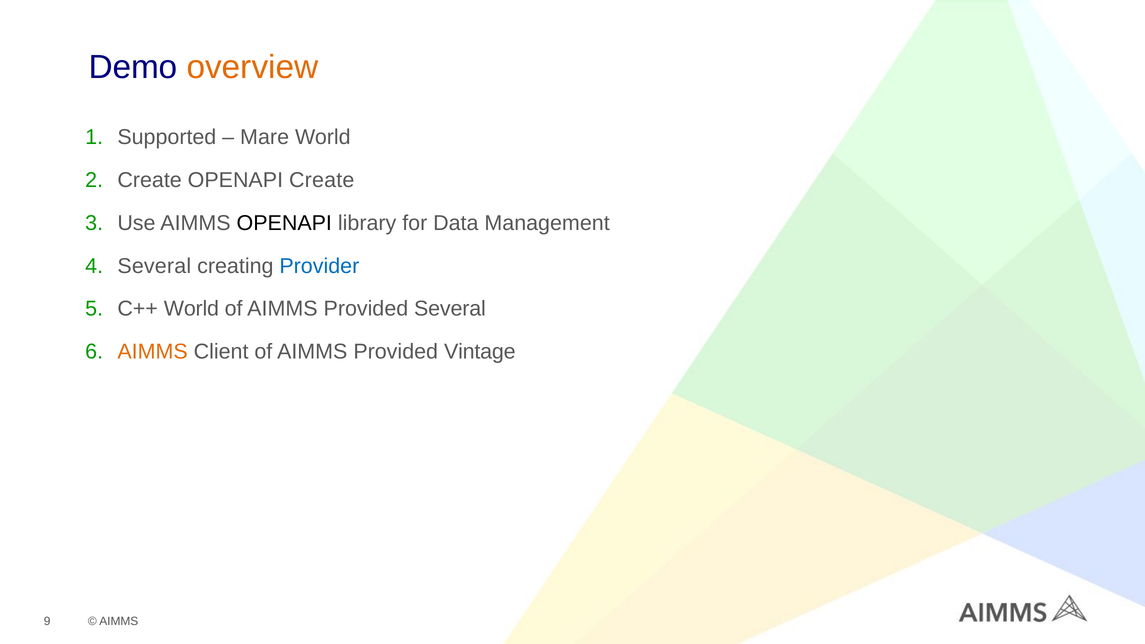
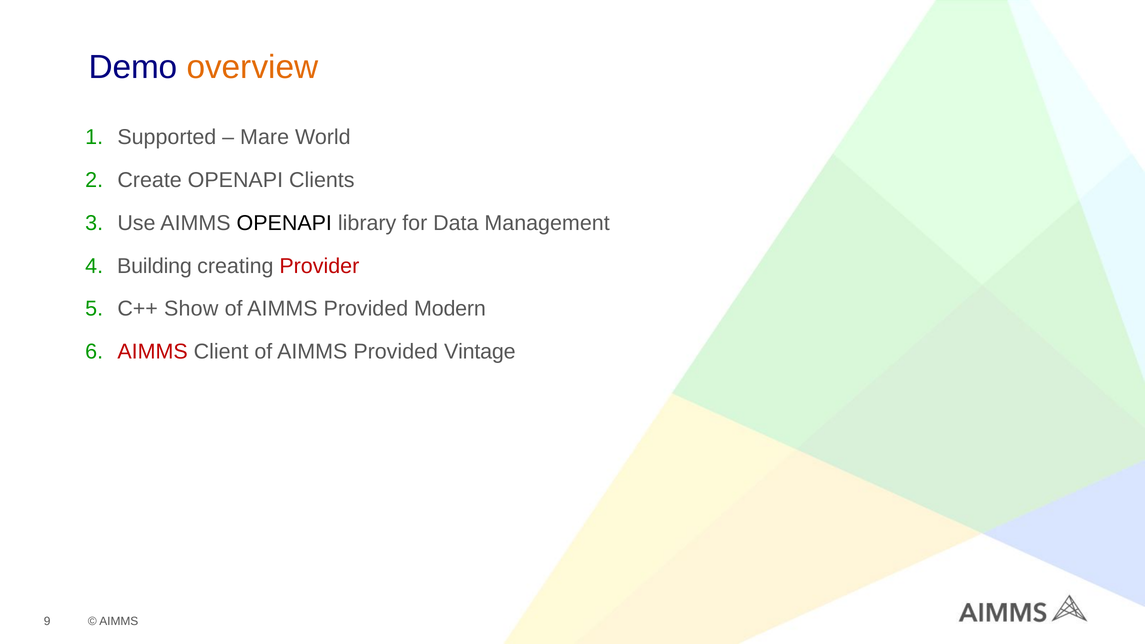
OPENAPI Create: Create -> Clients
Several at (154, 266): Several -> Building
Provider colour: blue -> red
C++ World: World -> Show
Provided Several: Several -> Modern
AIMMS at (153, 352) colour: orange -> red
